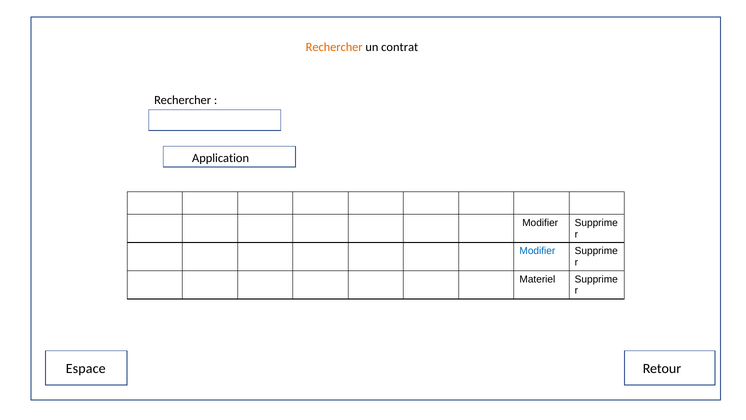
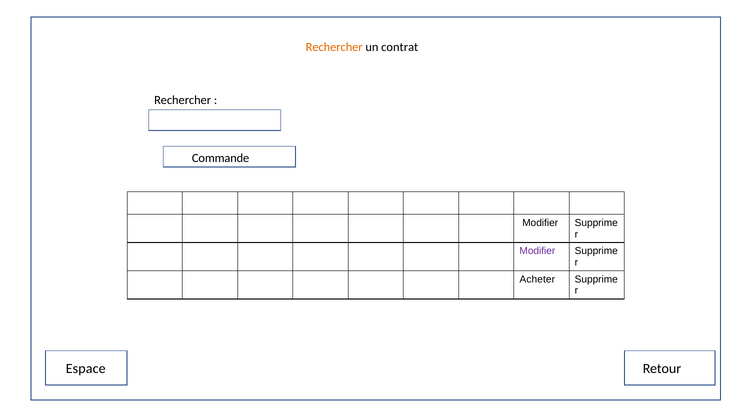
Application: Application -> Commande
Modifier at (537, 251) colour: blue -> purple
Materiel: Materiel -> Acheter
